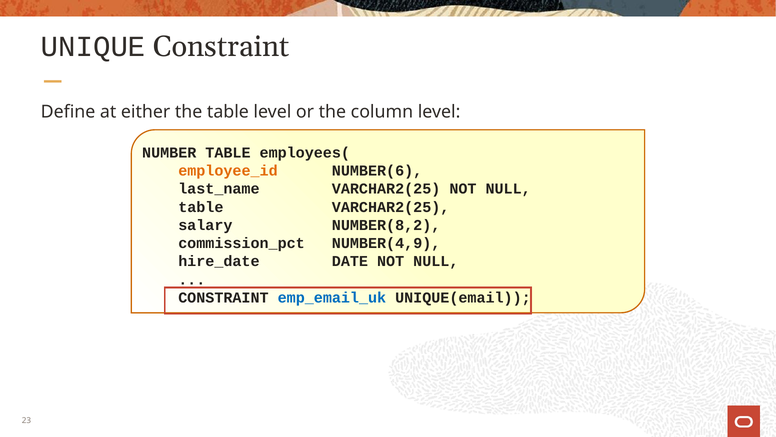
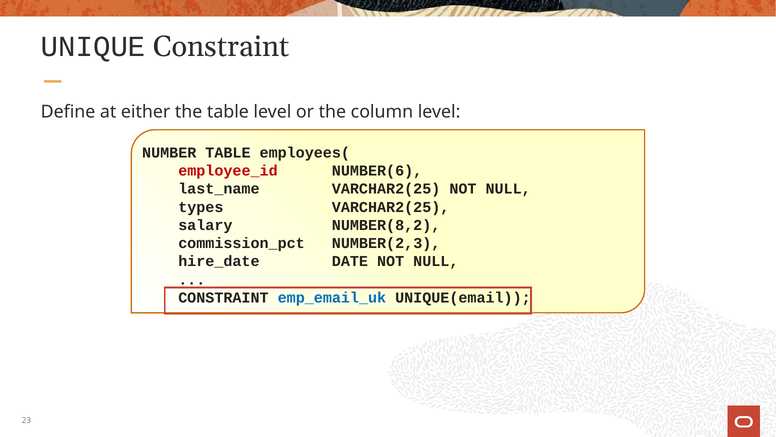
employee_id colour: orange -> red
table at (201, 207): table -> types
NUMBER(4,9: NUMBER(4,9 -> NUMBER(2,3
